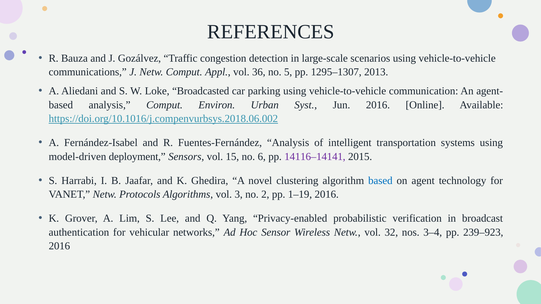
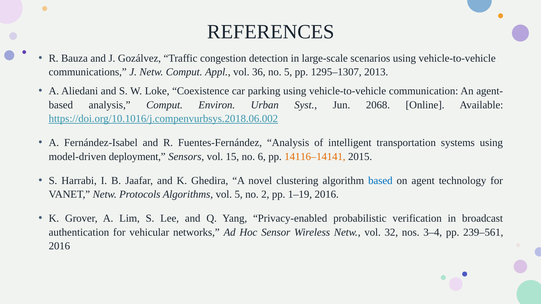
Broadcasted: Broadcasted -> Coexistence
Jun 2016: 2016 -> 2068
14116–14141 colour: purple -> orange
vol 3: 3 -> 5
239–923: 239–923 -> 239–561
